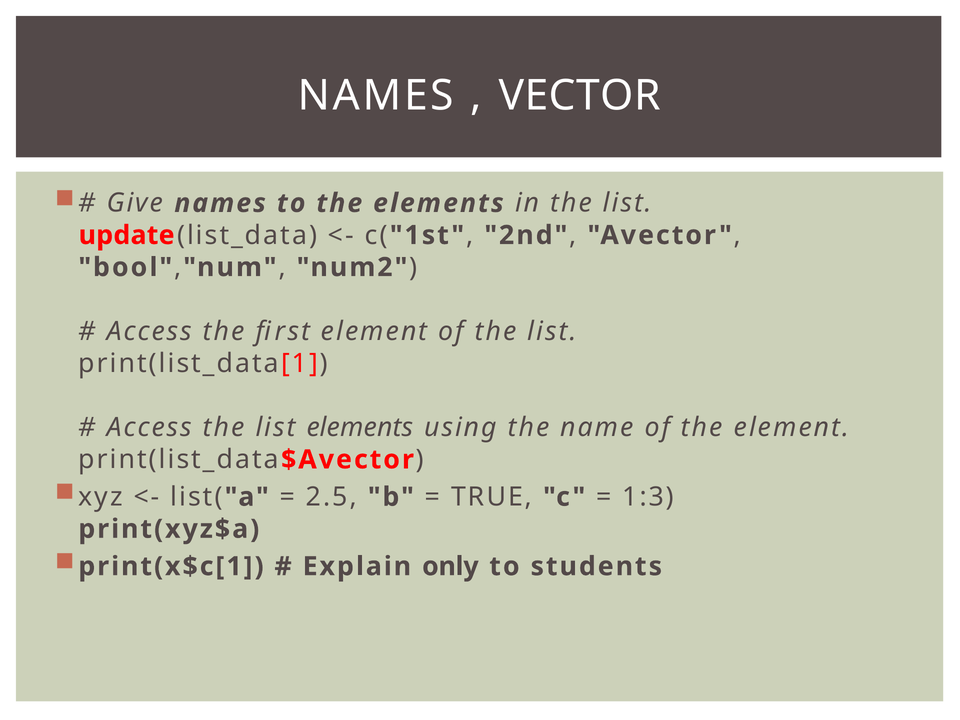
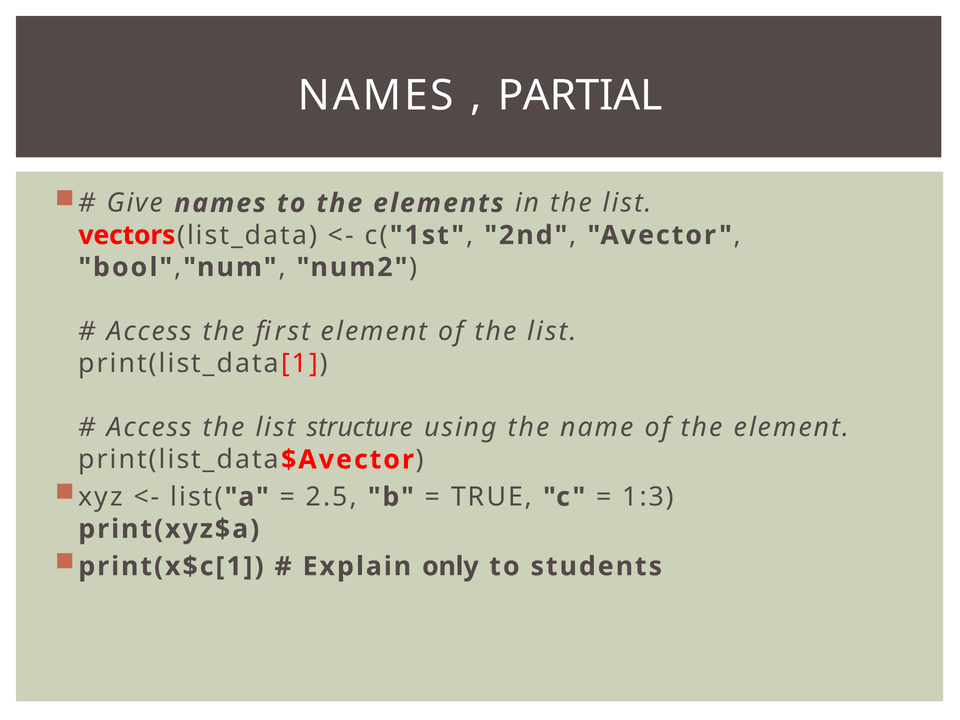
VECTOR: VECTOR -> PARTIAL
update: update -> vectors
list elements: elements -> structure
